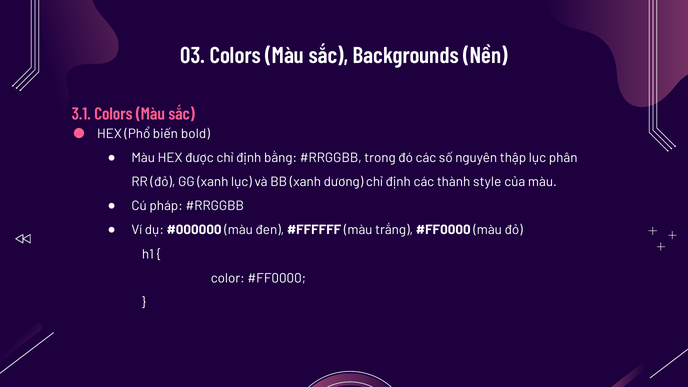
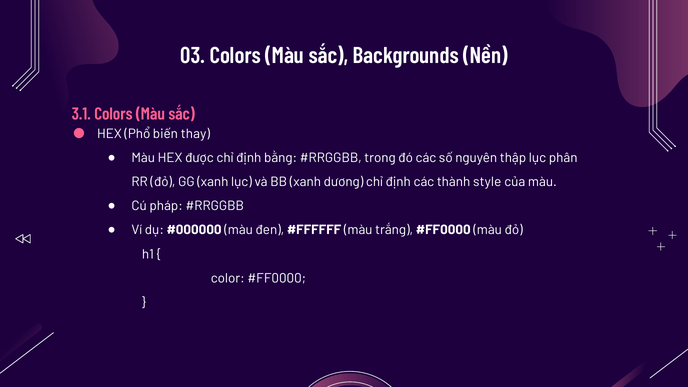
bold: bold -> thay
